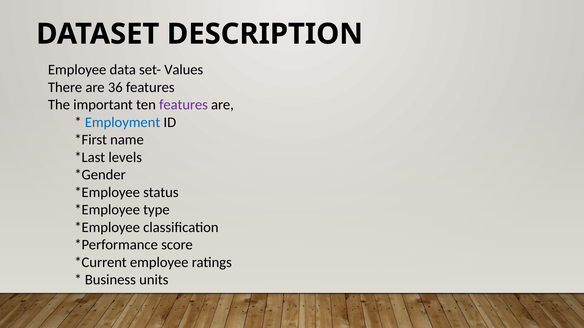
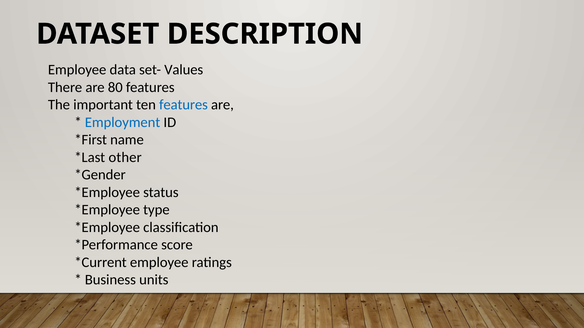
36: 36 -> 80
features at (183, 105) colour: purple -> blue
levels: levels -> other
